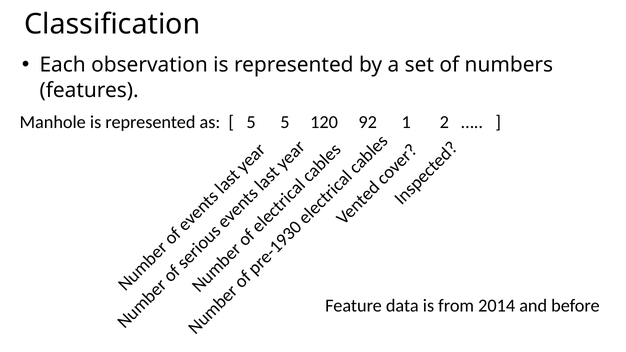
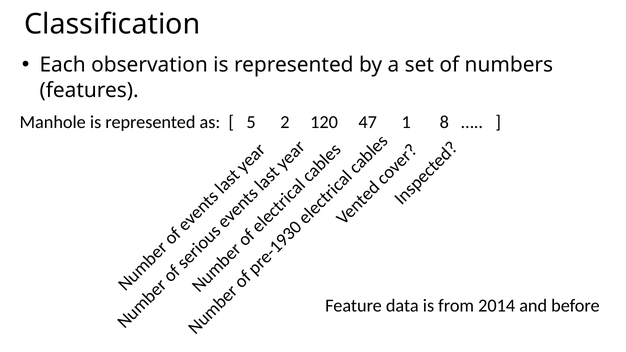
5 5: 5 -> 2
92: 92 -> 47
2: 2 -> 8
